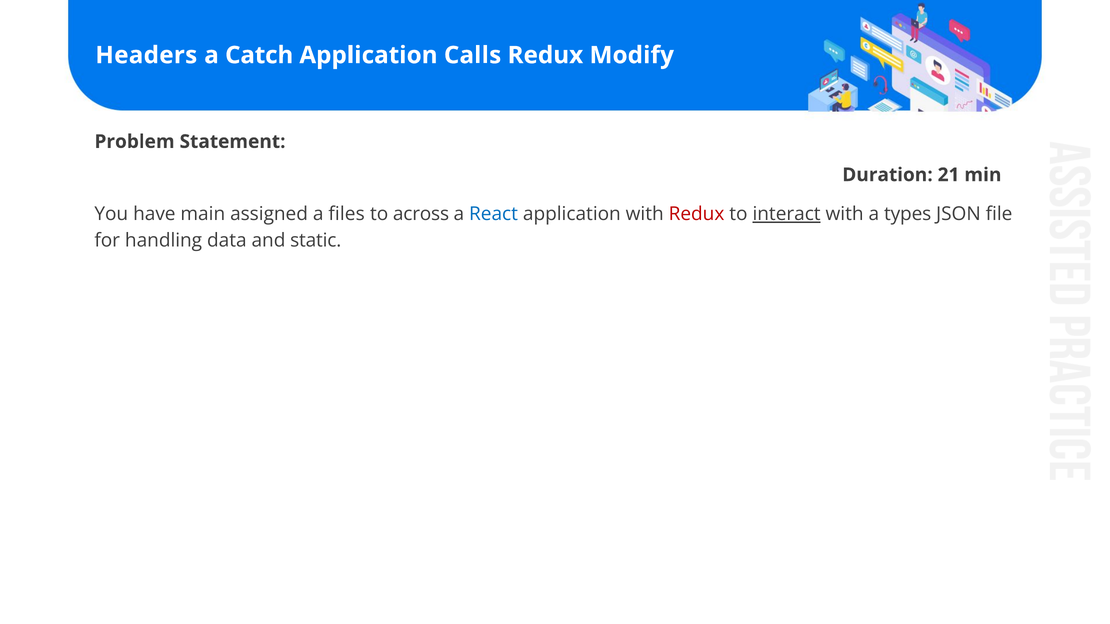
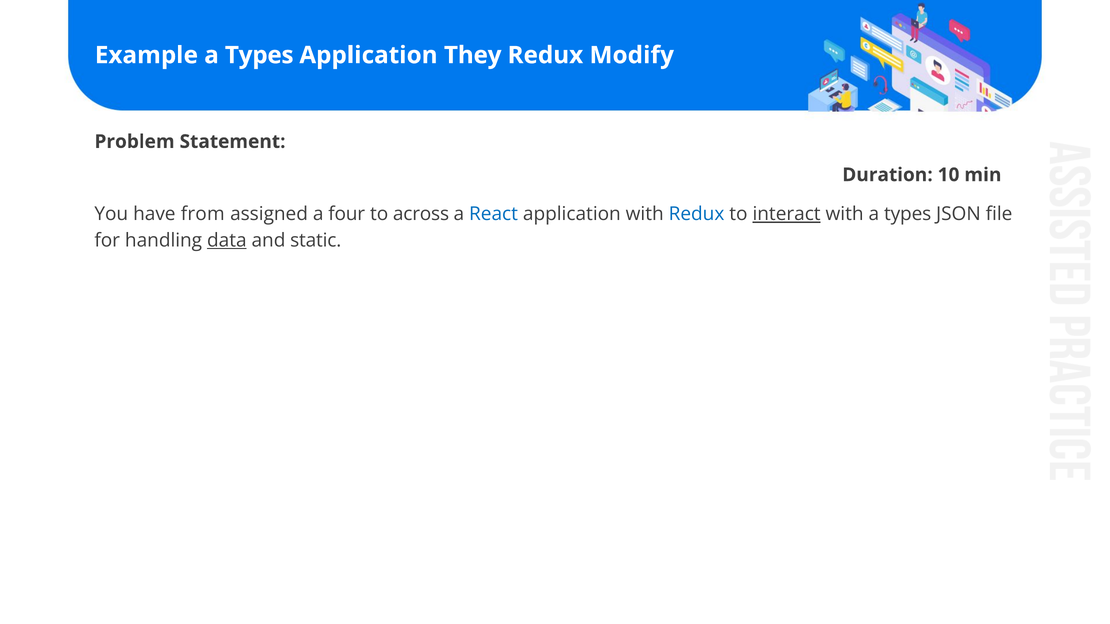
Headers: Headers -> Example
Catch at (259, 55): Catch -> Types
Calls: Calls -> They
21: 21 -> 10
main: main -> from
files: files -> four
Redux at (697, 214) colour: red -> blue
data underline: none -> present
